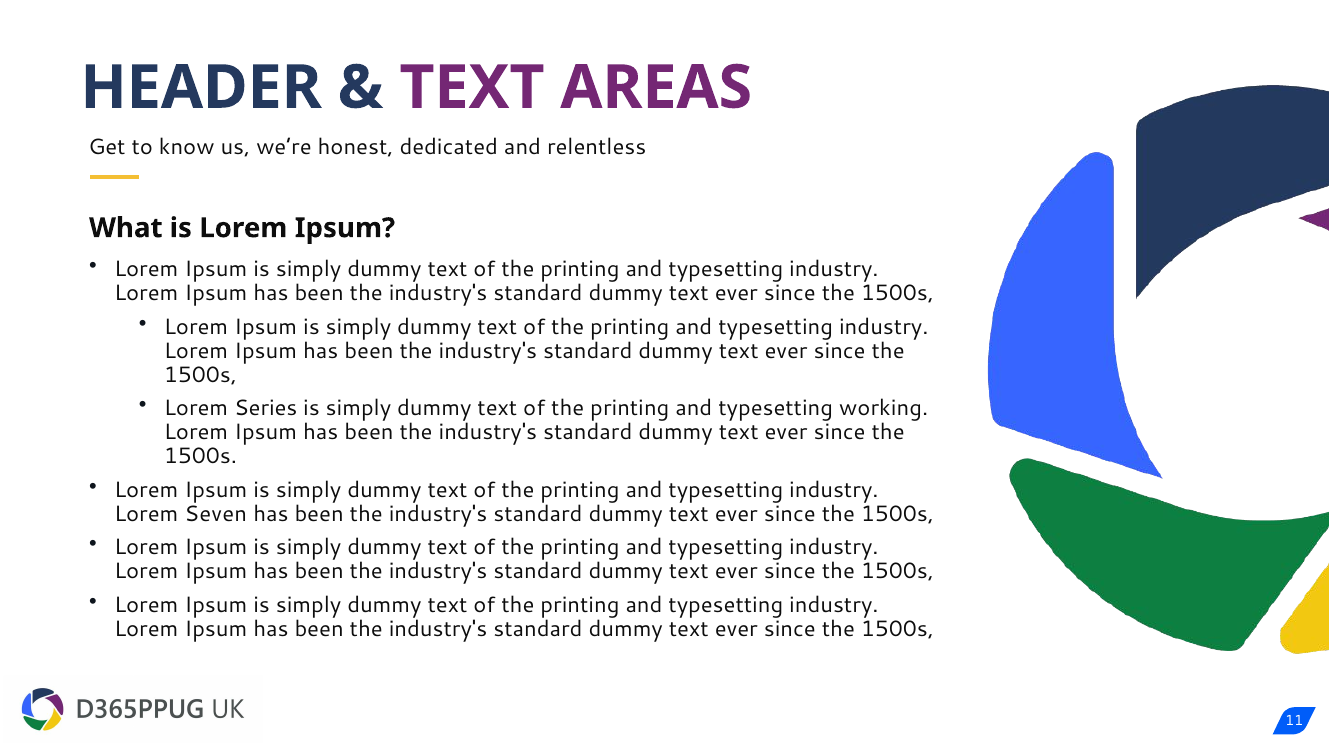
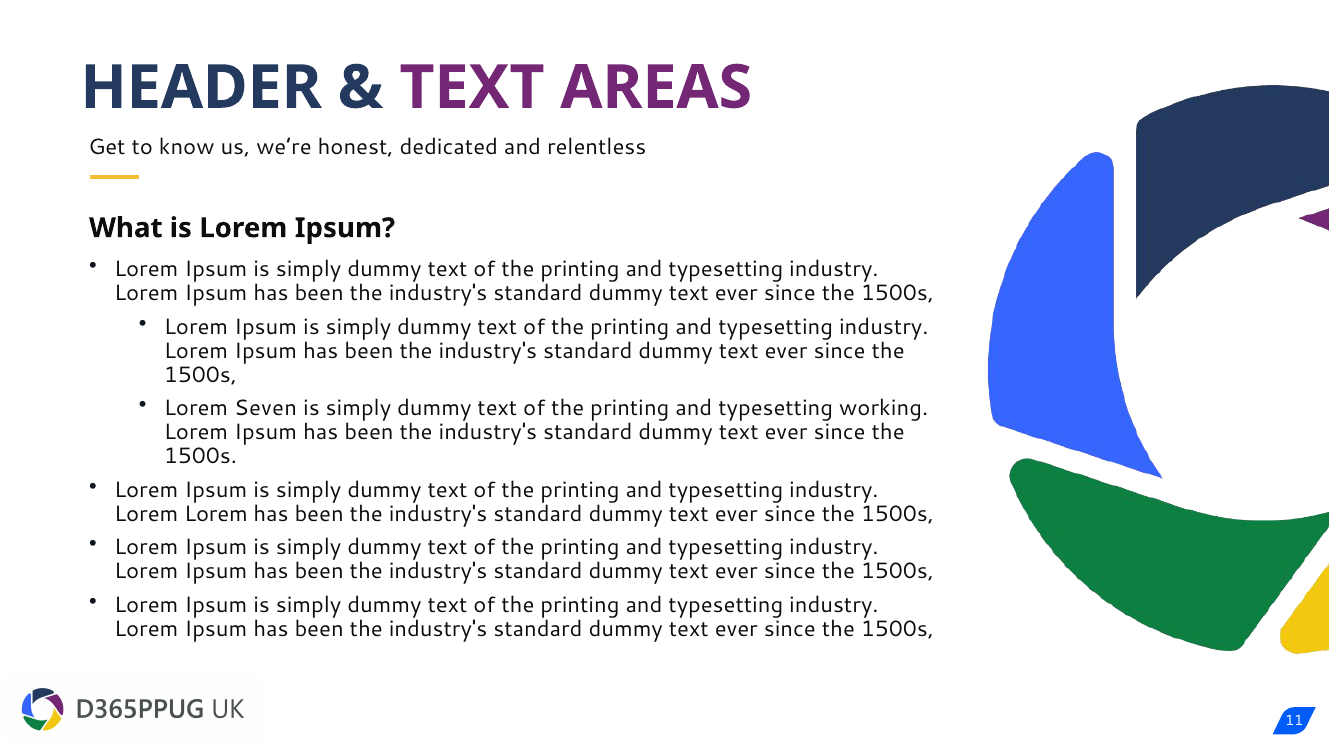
Series: Series -> Seven
Lorem Seven: Seven -> Lorem
